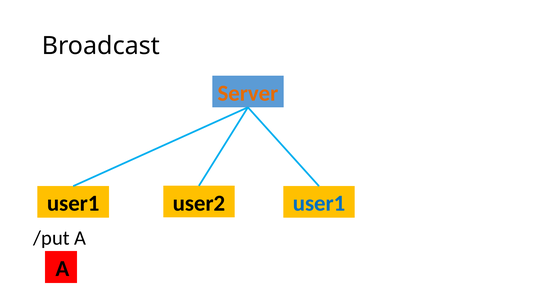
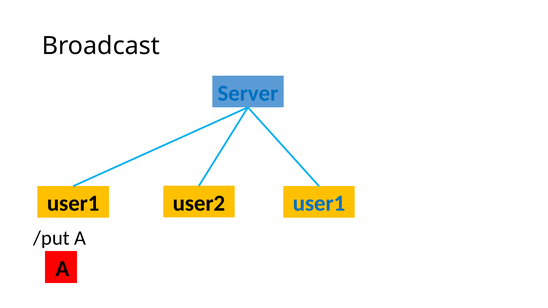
Server colour: orange -> blue
